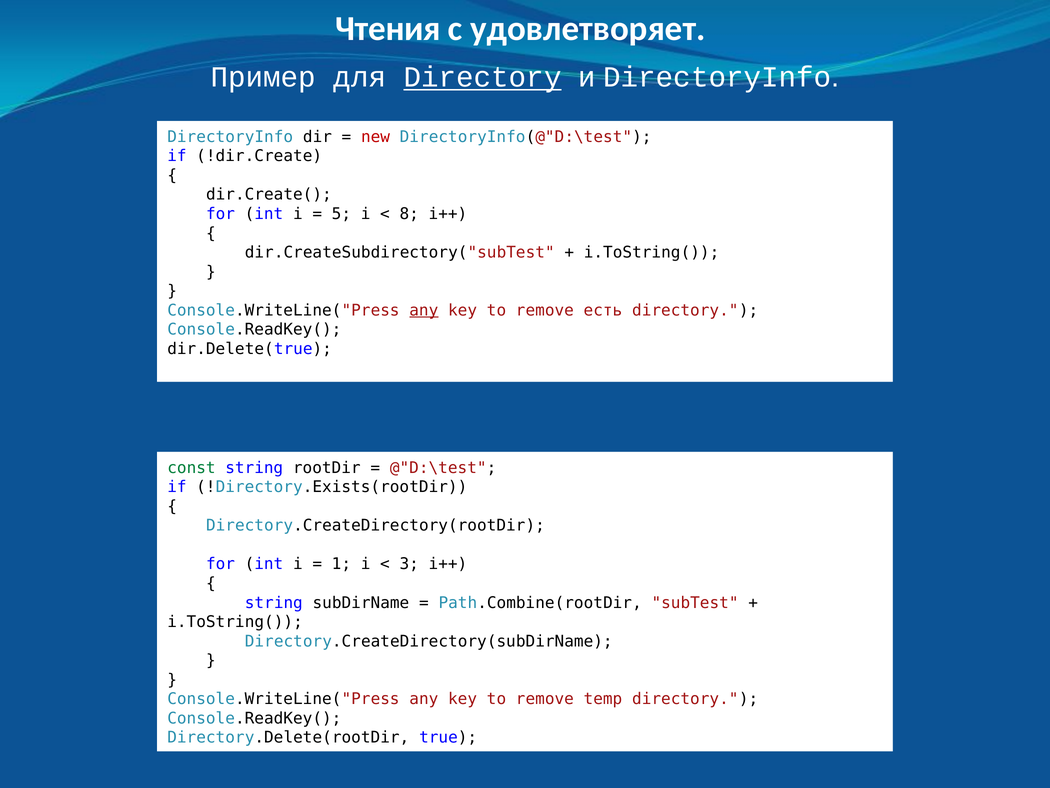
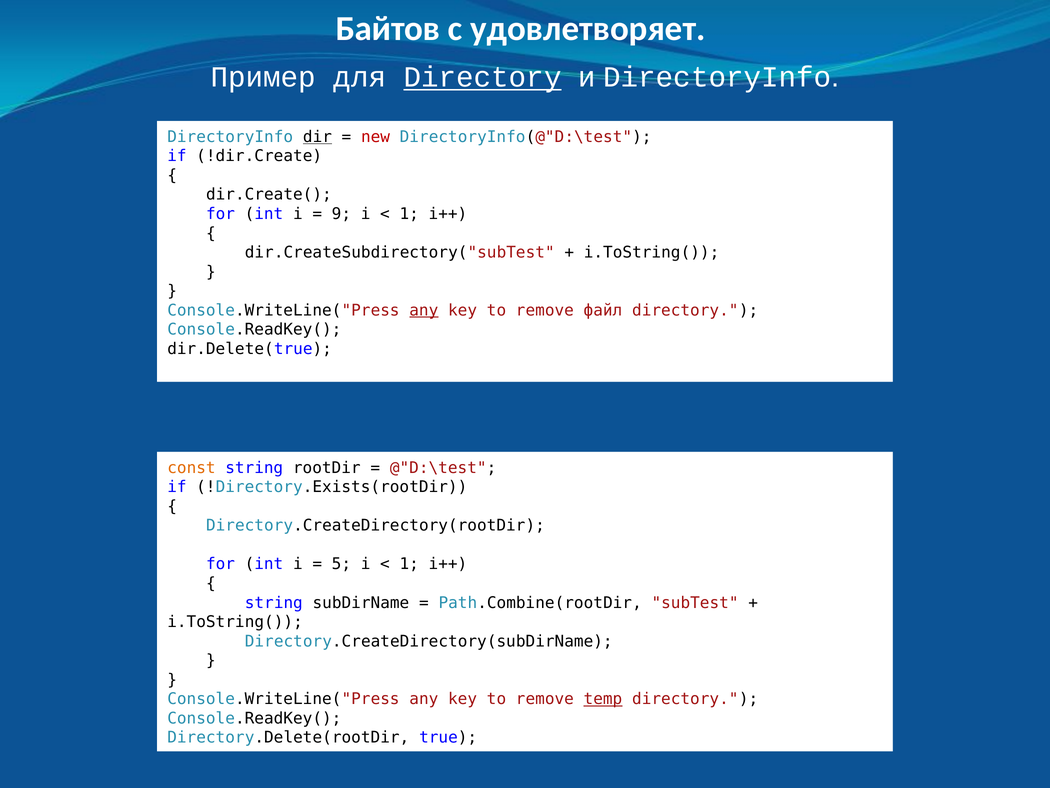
Чтения: Чтения -> Байтов
dir underline: none -> present
5: 5 -> 9
8 at (409, 214): 8 -> 1
есть: есть -> файл
const colour: green -> orange
1: 1 -> 5
3 at (409, 564): 3 -> 1
temp underline: none -> present
